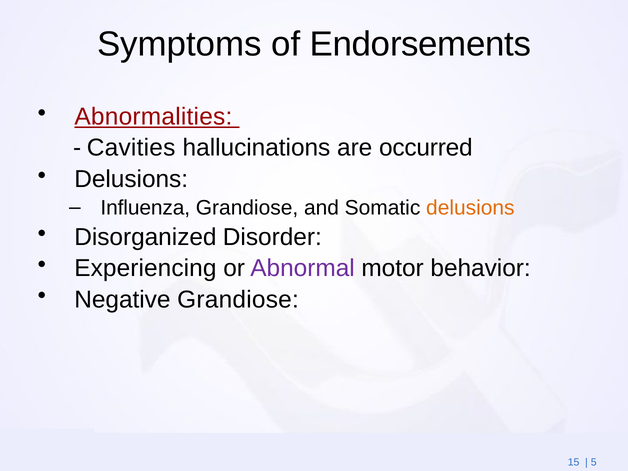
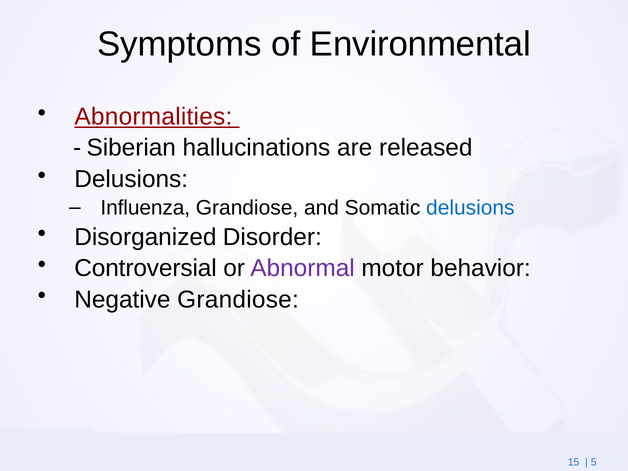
Endorsements: Endorsements -> Environmental
Cavities: Cavities -> Siberian
occurred: occurred -> released
delusions at (470, 208) colour: orange -> blue
Experiencing: Experiencing -> Controversial
